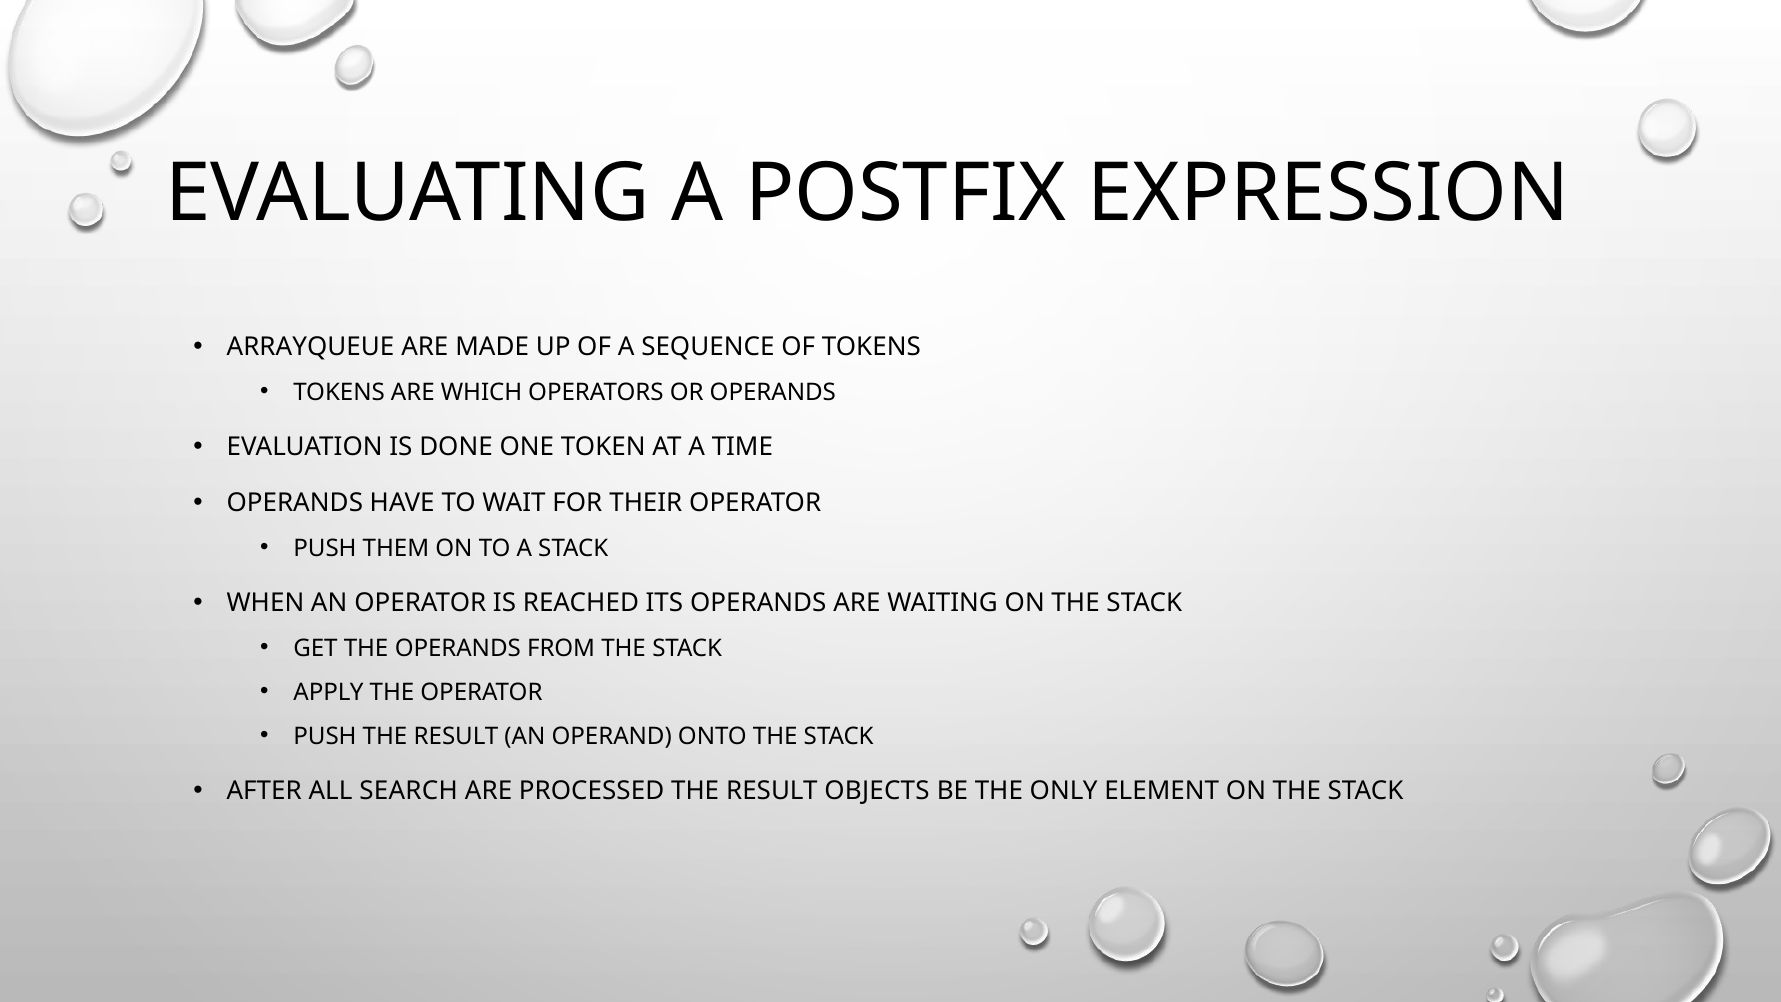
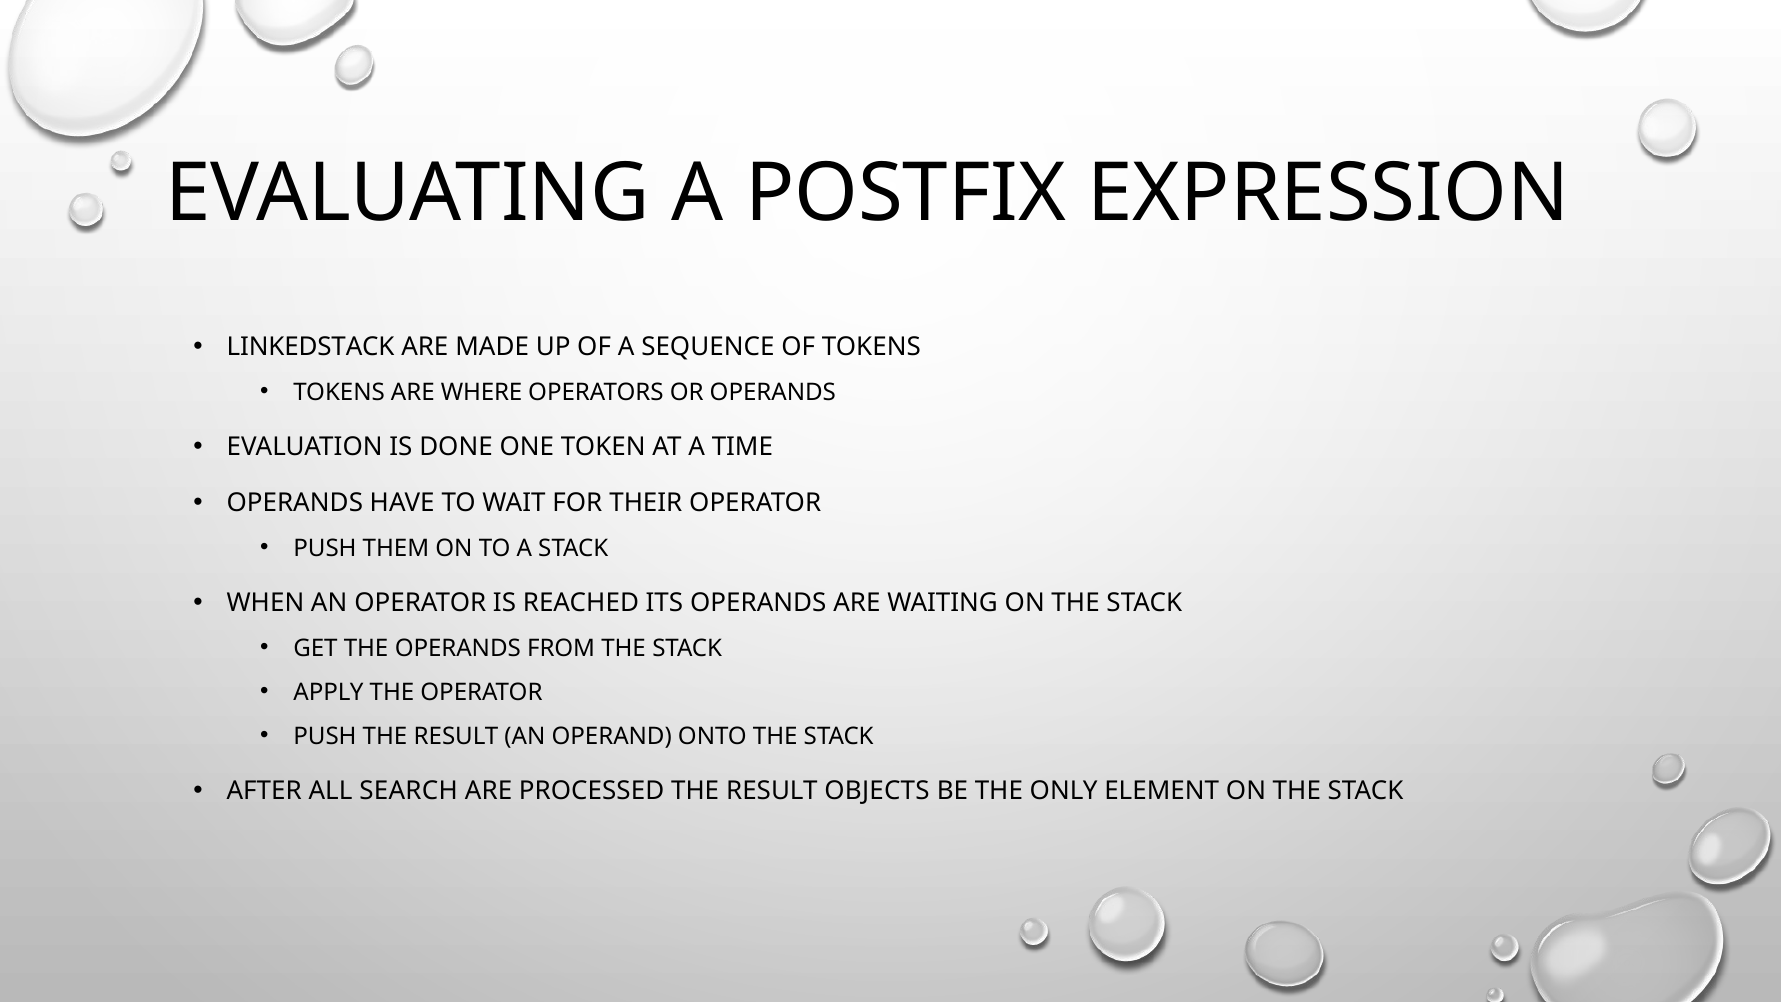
ARRAYQUEUE: ARRAYQUEUE -> LINKEDSTACK
WHICH: WHICH -> WHERE
